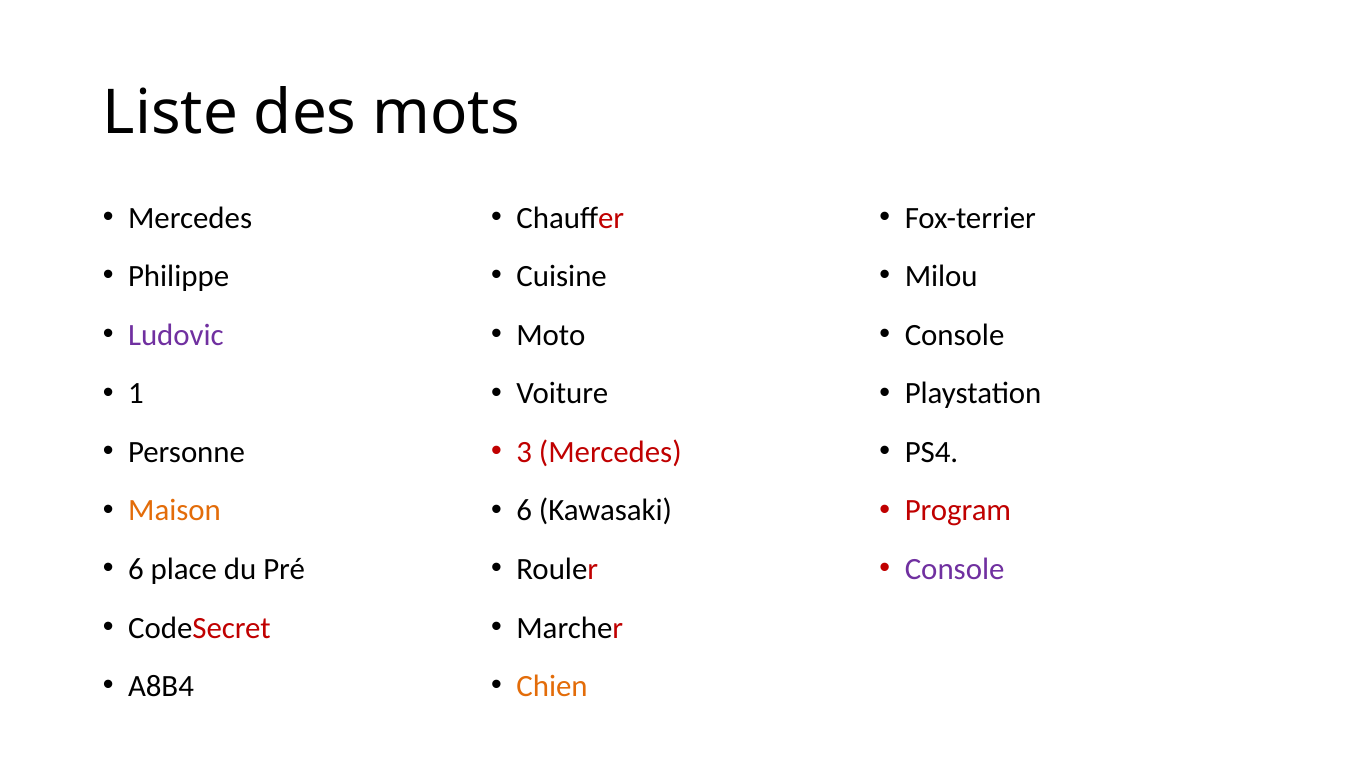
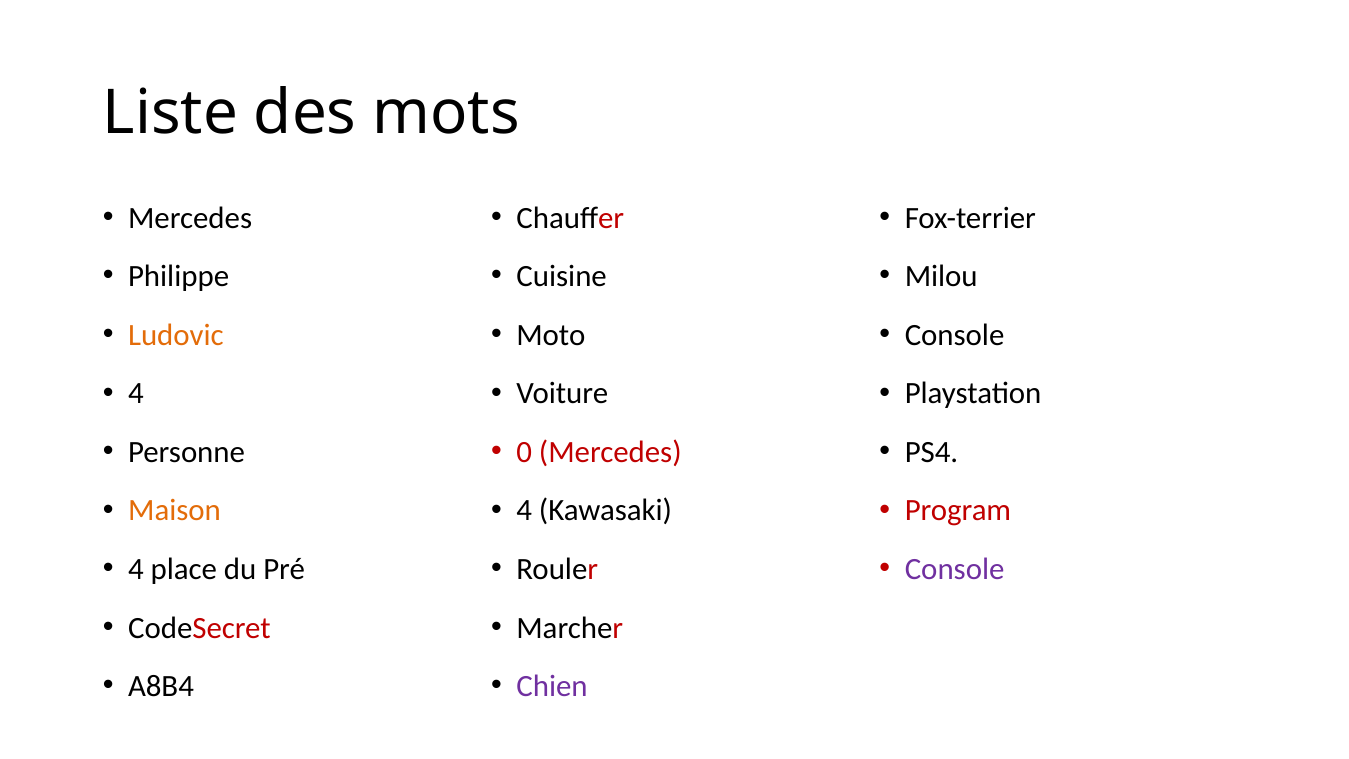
Ludovic colour: purple -> orange
1 at (136, 393): 1 -> 4
3: 3 -> 0
6 at (524, 511): 6 -> 4
6 at (136, 569): 6 -> 4
Chien colour: orange -> purple
